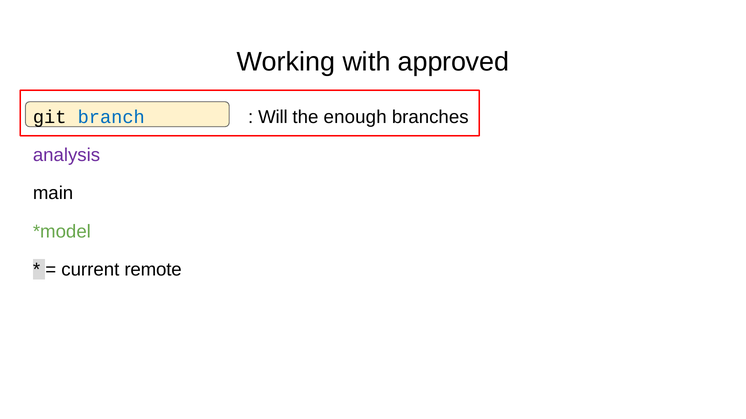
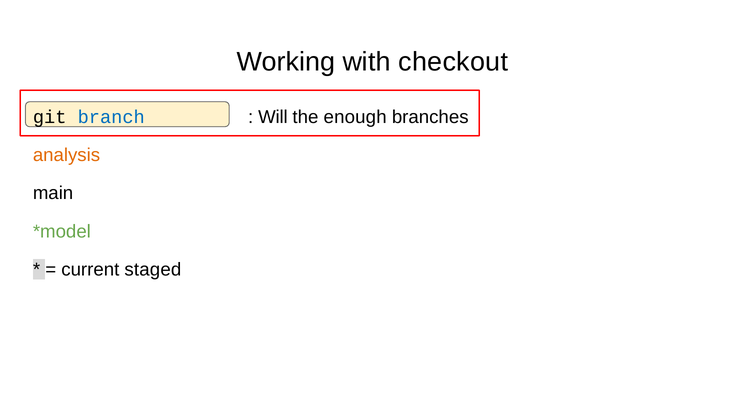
approved: approved -> checkout
analysis colour: purple -> orange
remote: remote -> staged
